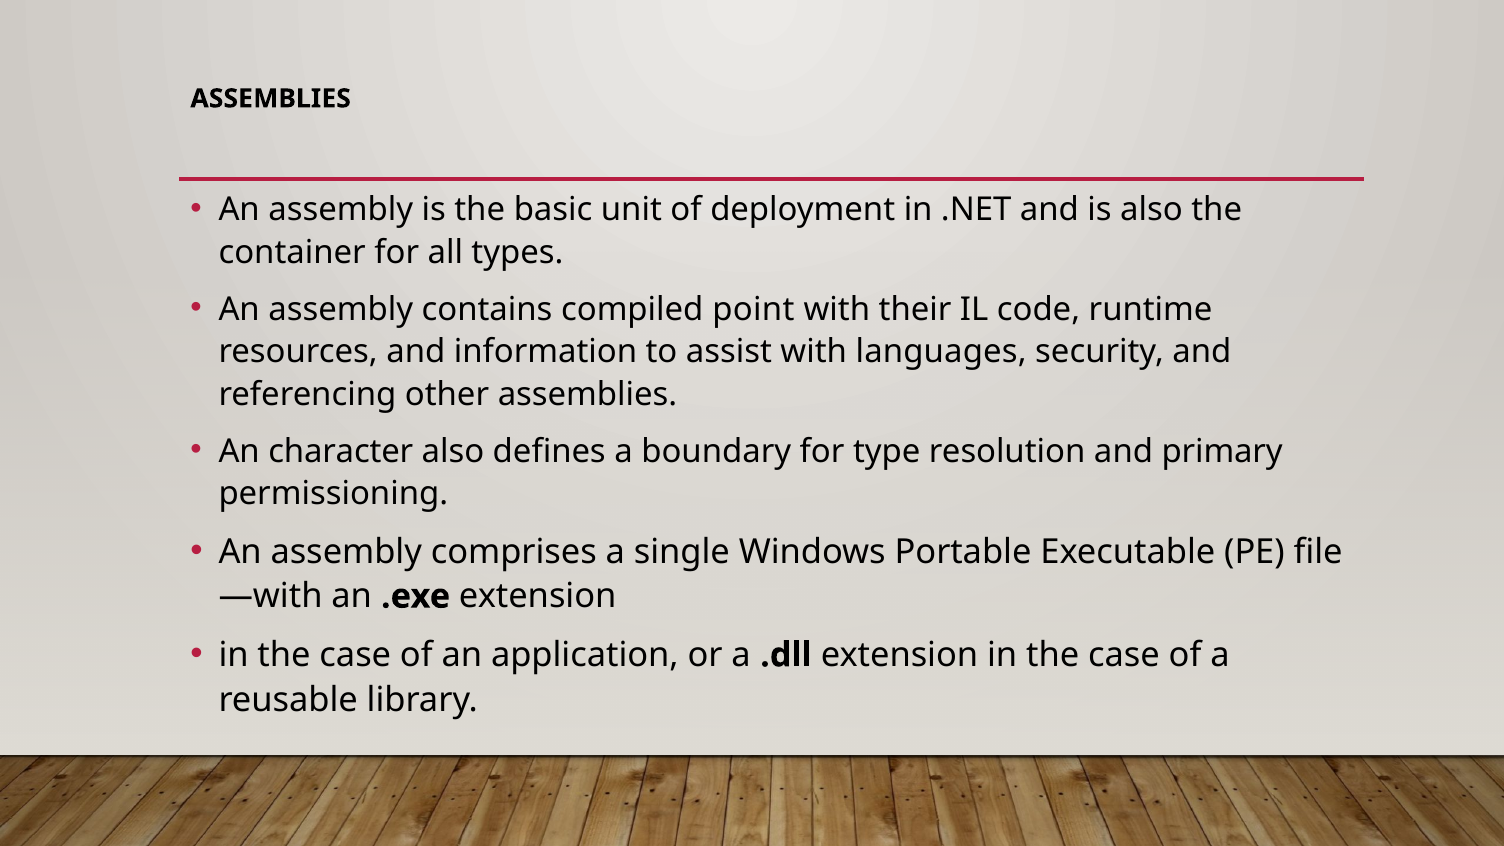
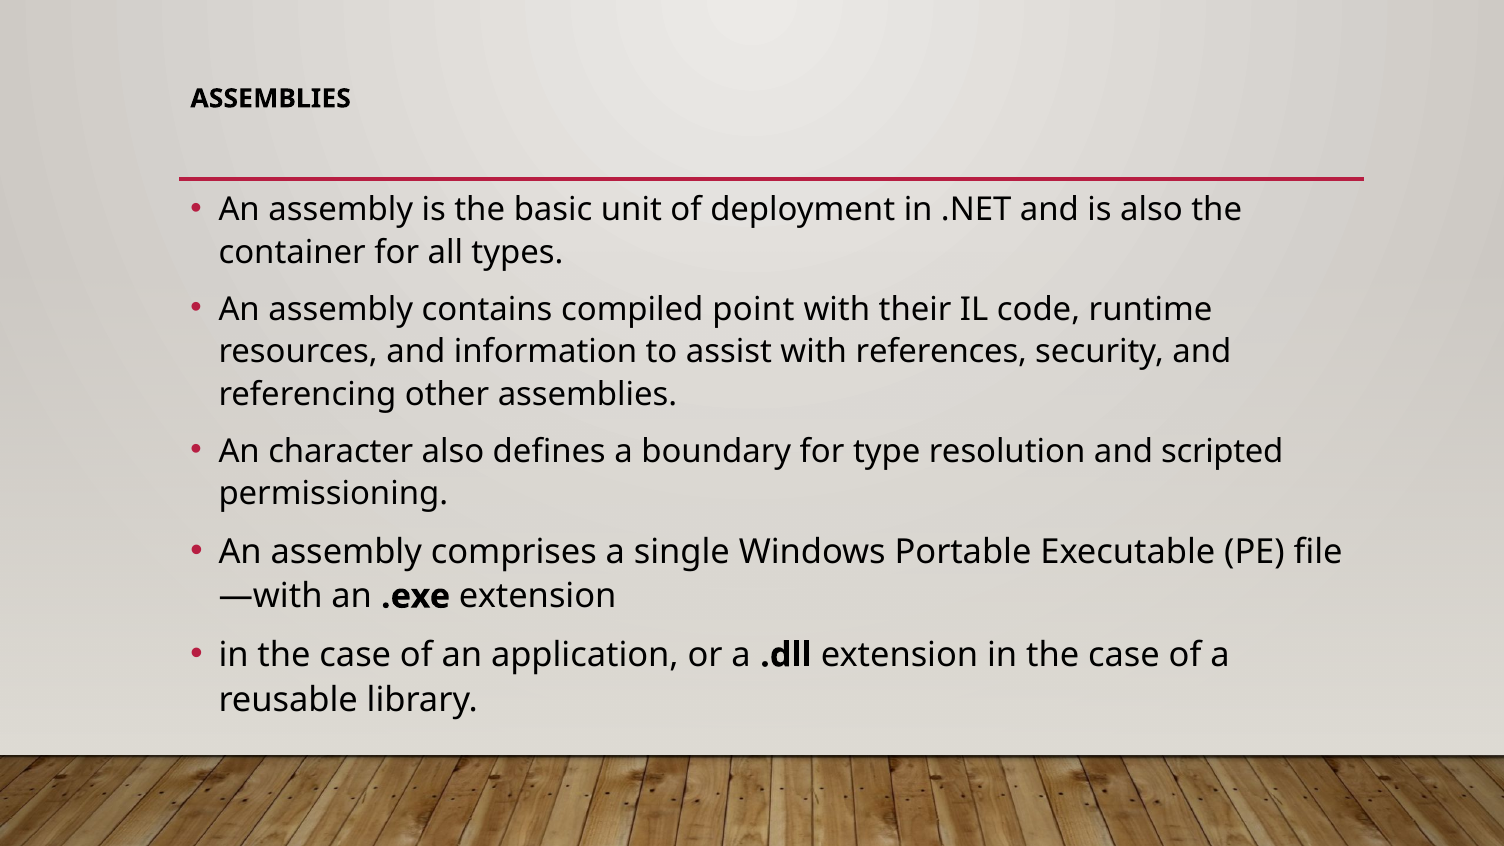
languages: languages -> references
primary: primary -> scripted
